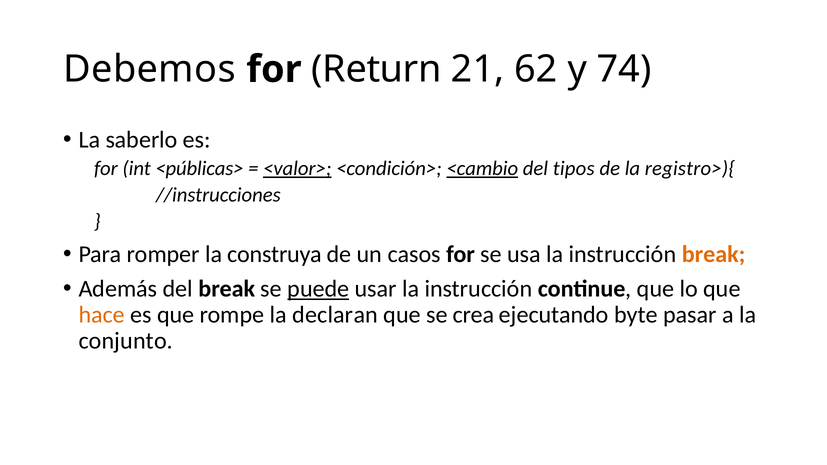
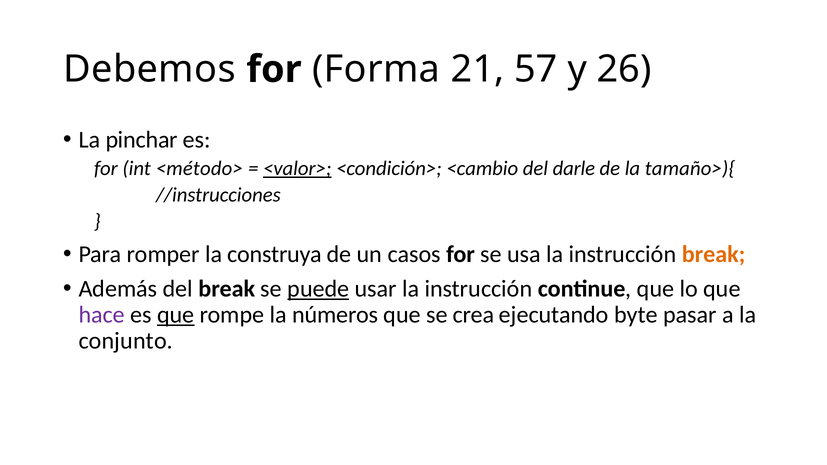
Return: Return -> Forma
62: 62 -> 57
74: 74 -> 26
saberlo: saberlo -> pinchar
<públicas>: <públicas> -> <método>
<cambio underline: present -> none
tipos: tipos -> darle
registro>){: registro>){ -> tamaño>){
hace colour: orange -> purple
que at (176, 315) underline: none -> present
declaran: declaran -> números
